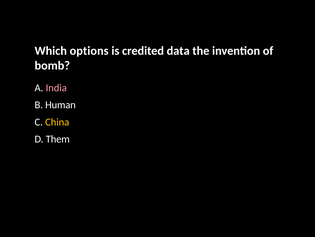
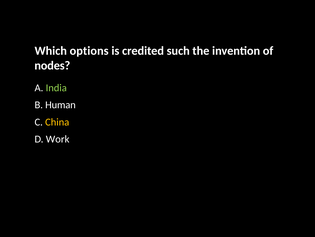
data: data -> such
bomb: bomb -> nodes
India colour: pink -> light green
Them: Them -> Work
